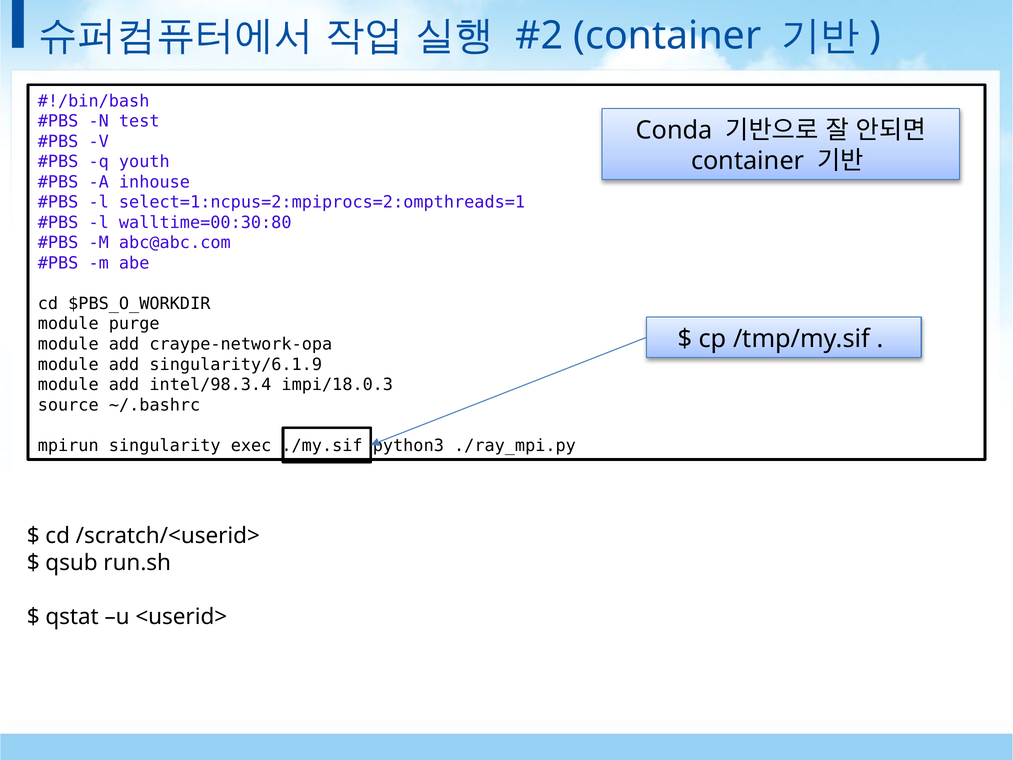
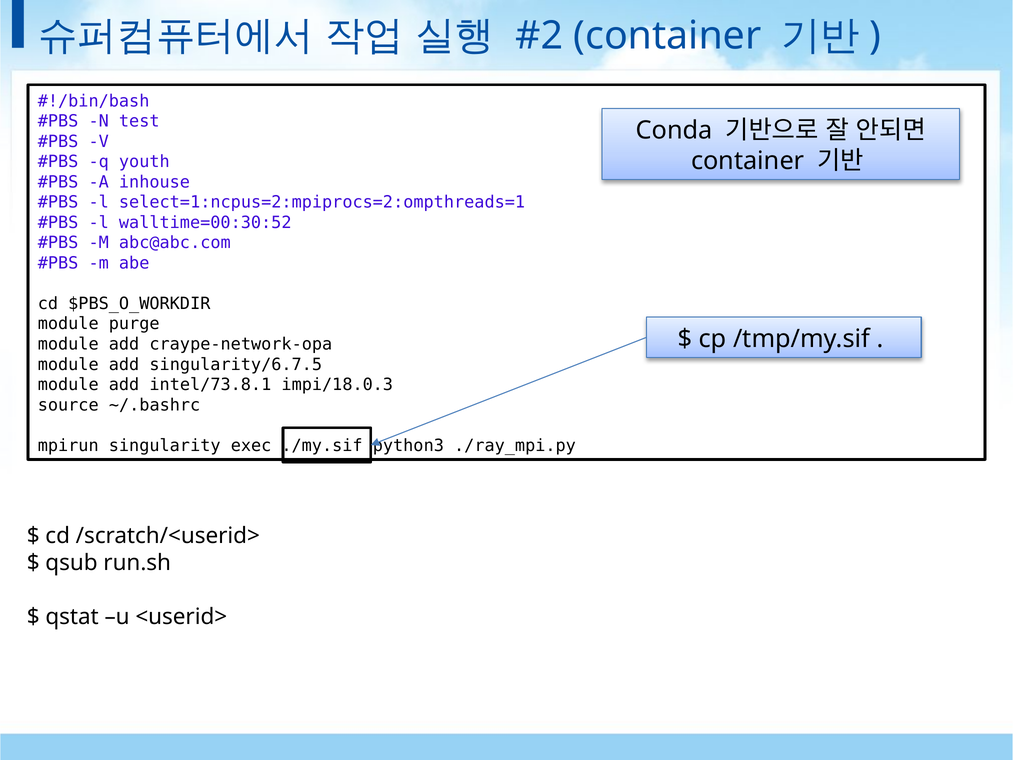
walltime=00:30:80: walltime=00:30:80 -> walltime=00:30:52
singularity/6.1.9: singularity/6.1.9 -> singularity/6.7.5
intel/98.3.4: intel/98.3.4 -> intel/73.8.1
